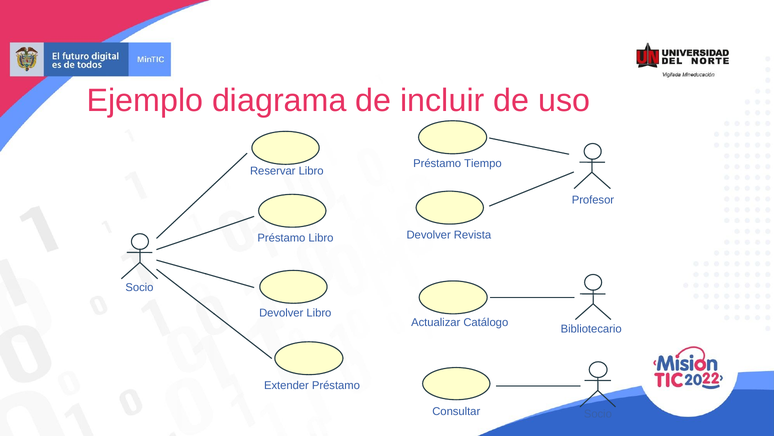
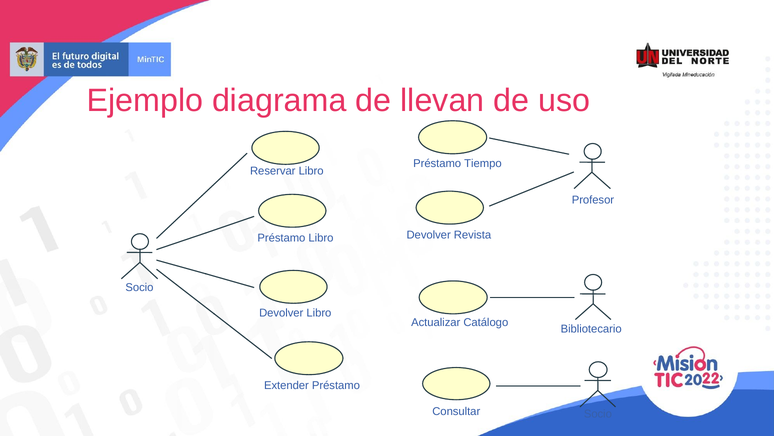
incluir: incluir -> llevan
